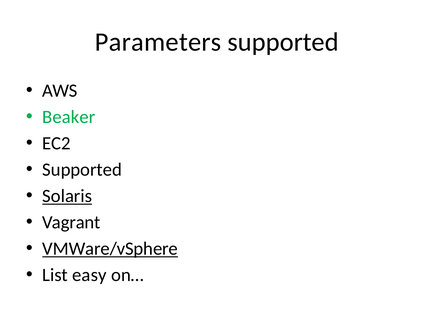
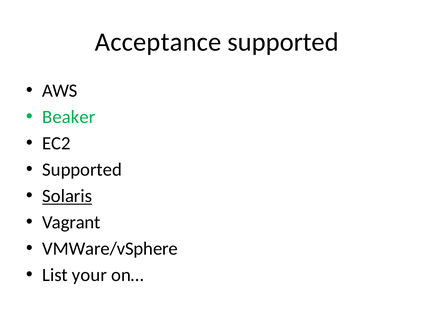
Parameters: Parameters -> Acceptance
VMWare/vSphere underline: present -> none
easy: easy -> your
